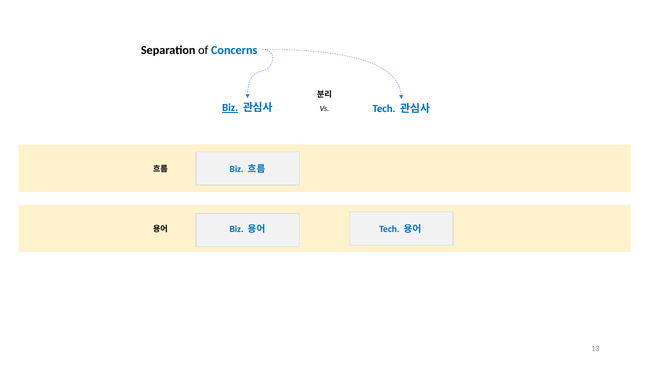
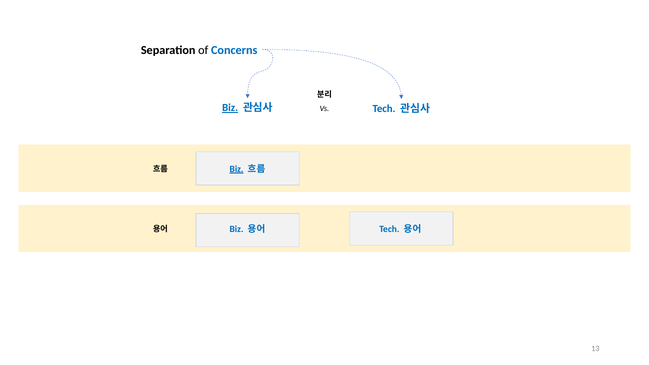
Biz at (237, 169) underline: none -> present
